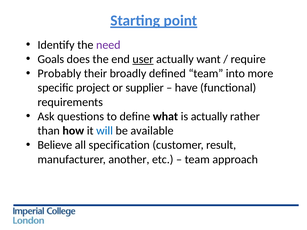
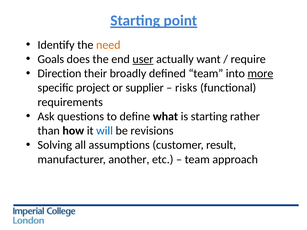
need colour: purple -> orange
Probably: Probably -> Direction
more underline: none -> present
have: have -> risks
is actually: actually -> starting
available: available -> revisions
Believe: Believe -> Solving
specification: specification -> assumptions
